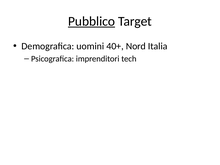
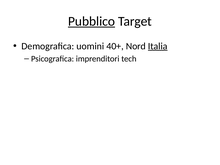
Italia underline: none -> present
